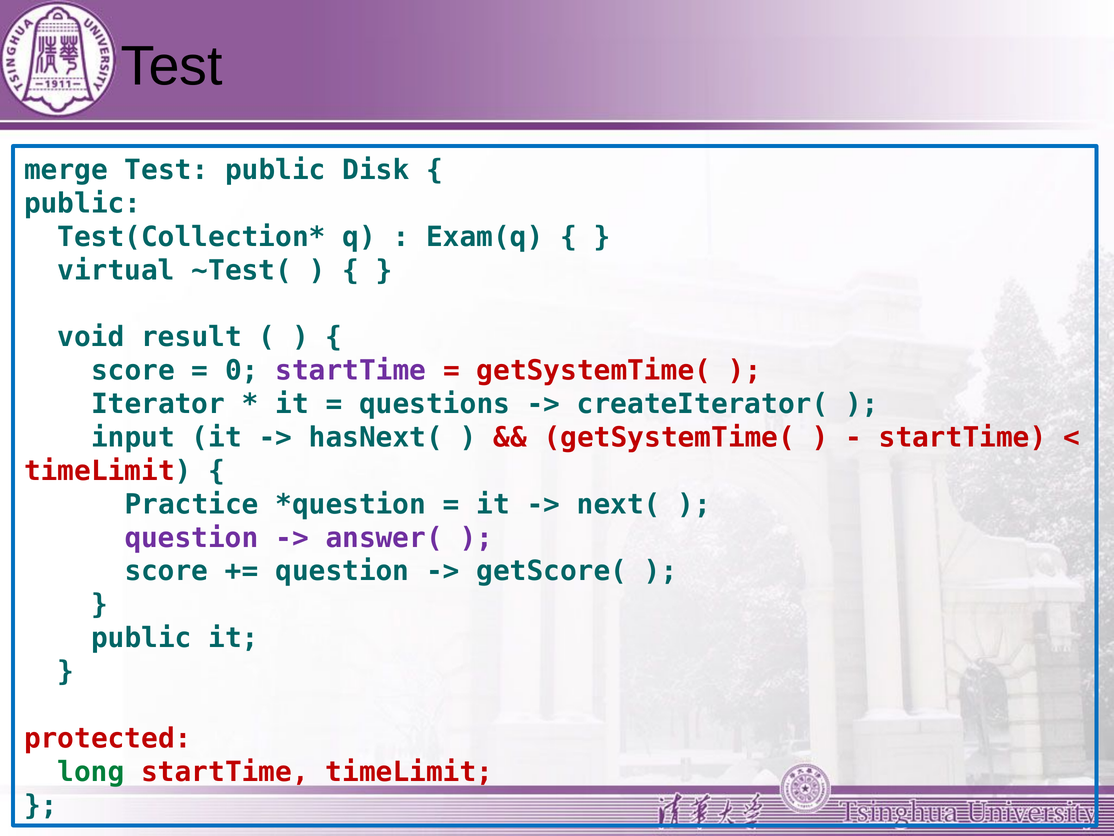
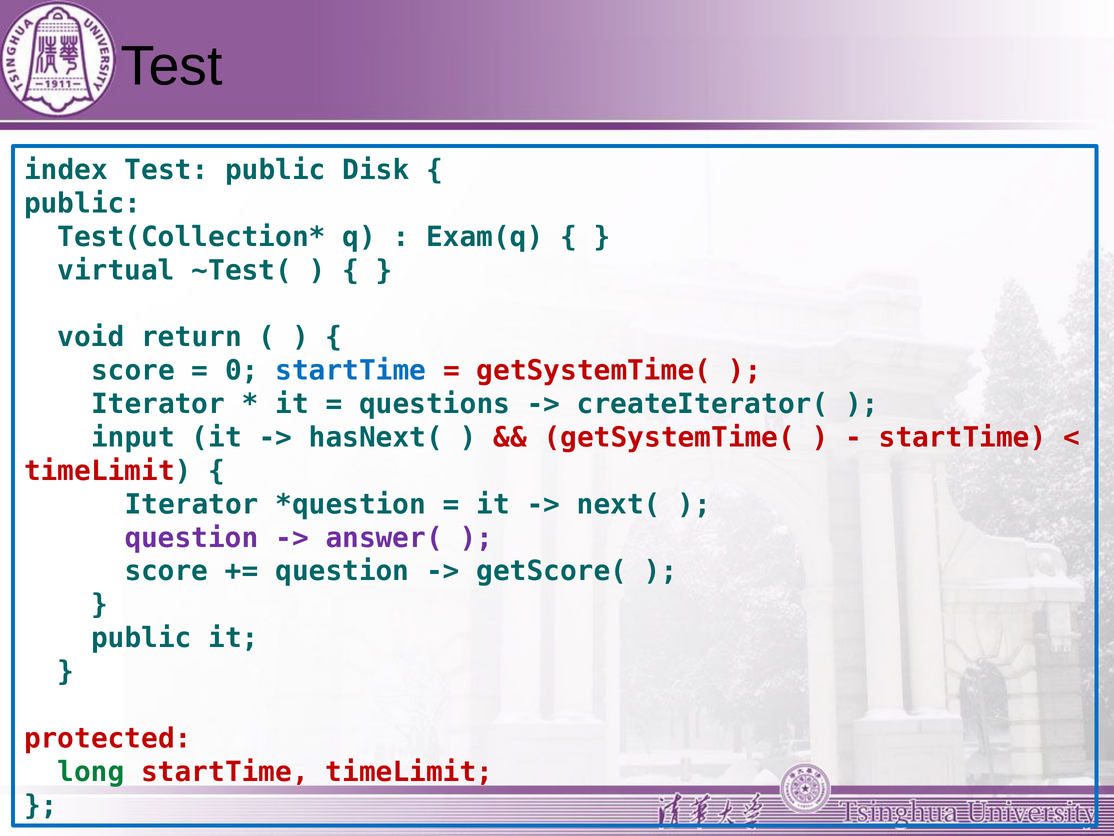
merge: merge -> index
result: result -> return
startTime at (351, 370) colour: purple -> blue
Practice at (192, 504): Practice -> Iterator
